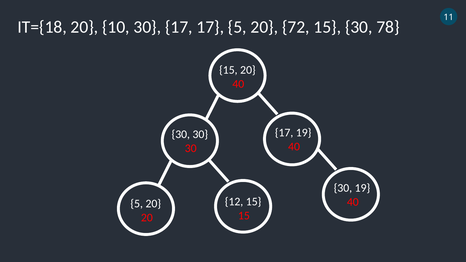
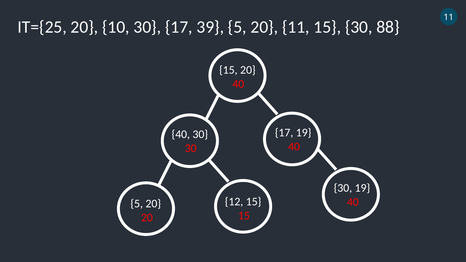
IT={18: IT={18 -> IT={25
17 17: 17 -> 39
20 72: 72 -> 11
78: 78 -> 88
30 at (181, 134): 30 -> 40
